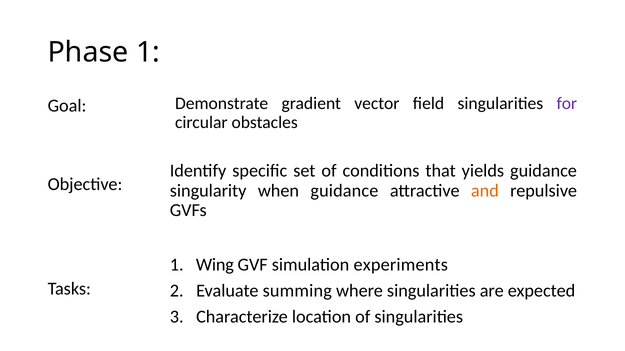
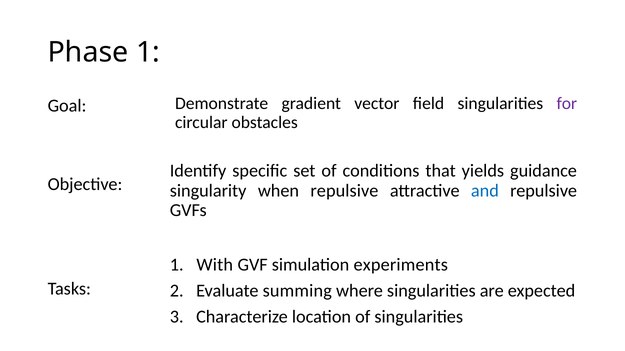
when guidance: guidance -> repulsive
and colour: orange -> blue
Wing: Wing -> With
